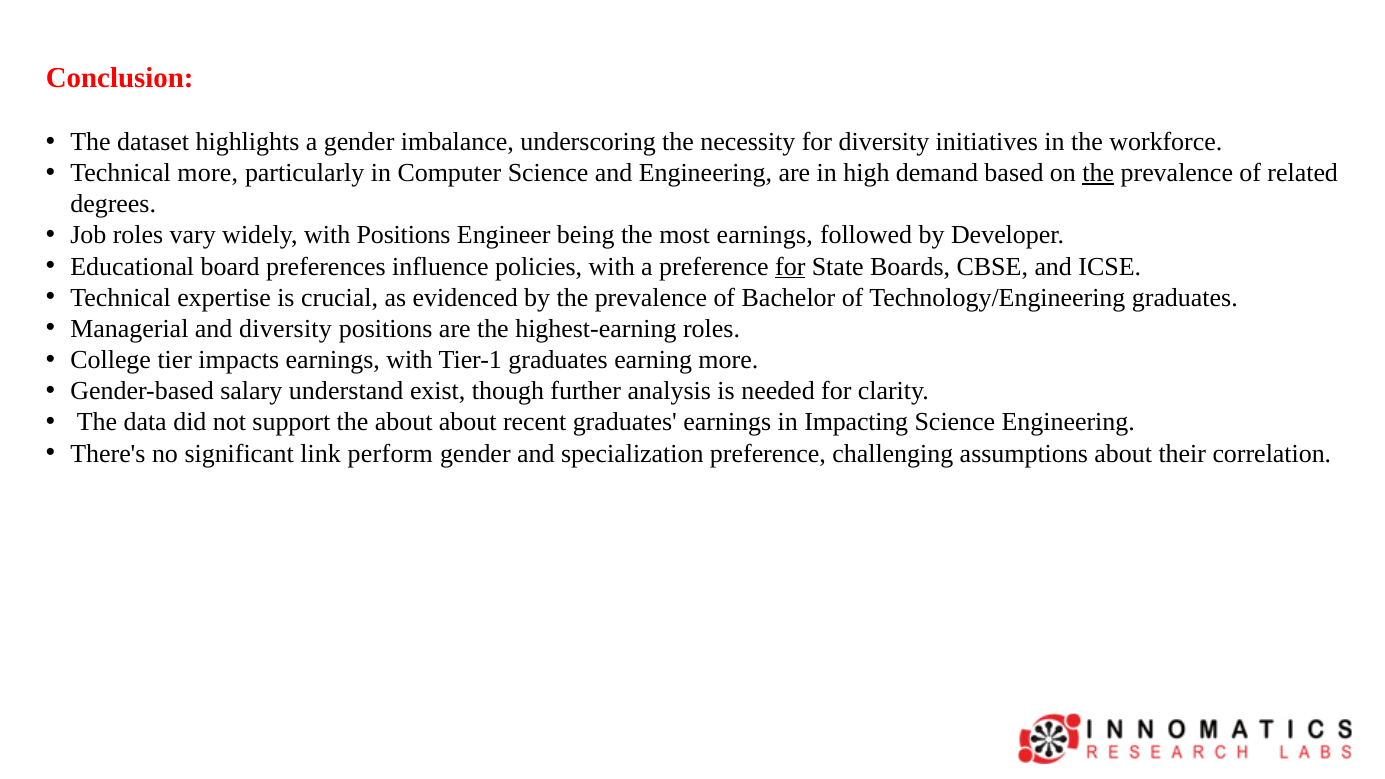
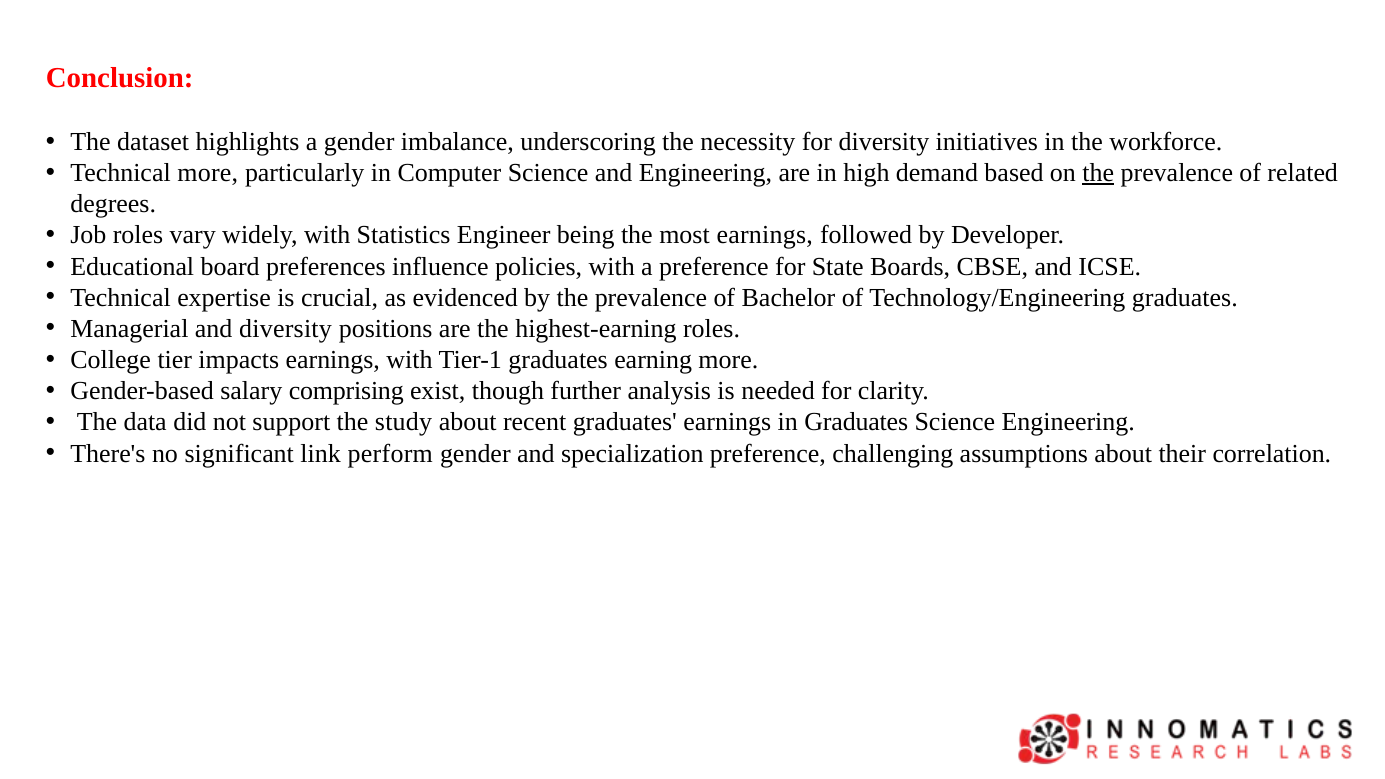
with Positions: Positions -> Statistics
for at (790, 266) underline: present -> none
understand: understand -> comprising
the about: about -> study
in Impacting: Impacting -> Graduates
